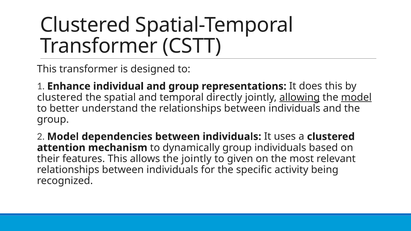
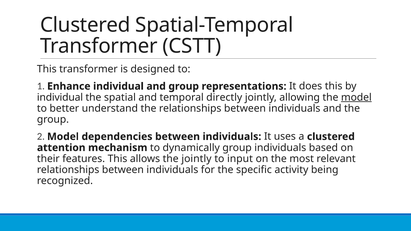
clustered at (60, 97): clustered -> individual
allowing underline: present -> none
given: given -> input
